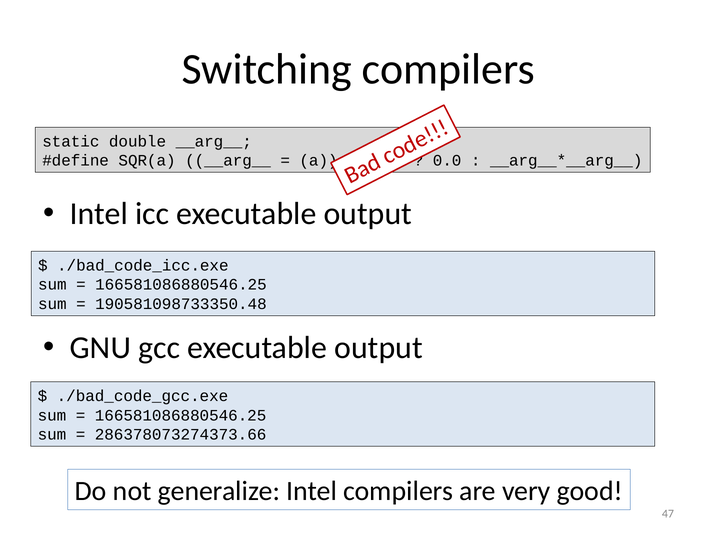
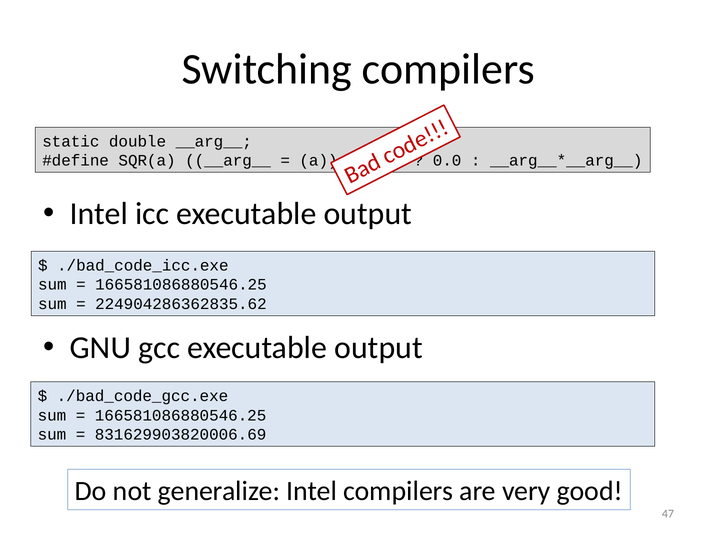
190581098733350.48: 190581098733350.48 -> 224904286362835.62
286378073274373.66: 286378073274373.66 -> 831629903820006.69
